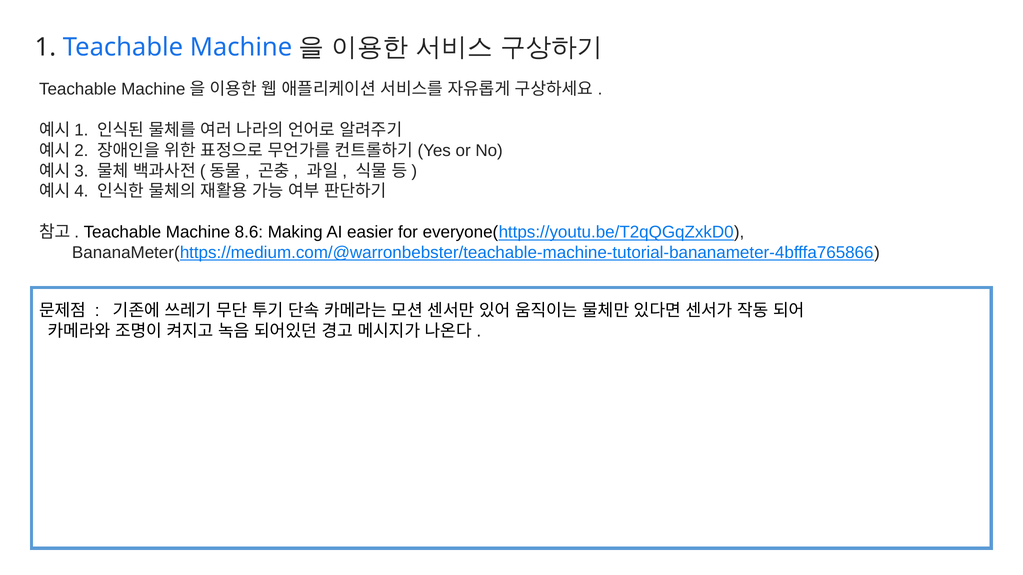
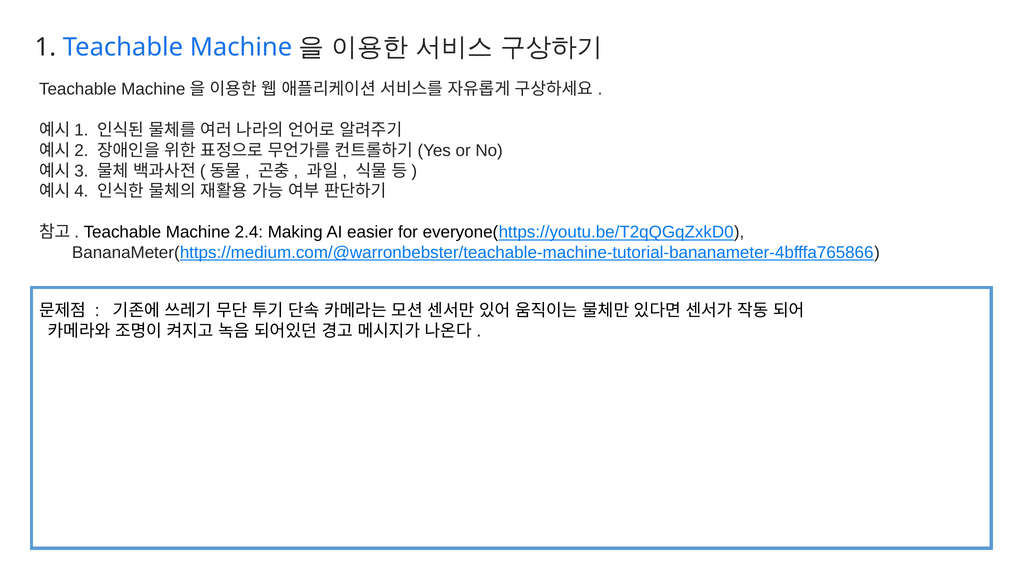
8.6: 8.6 -> 2.4
